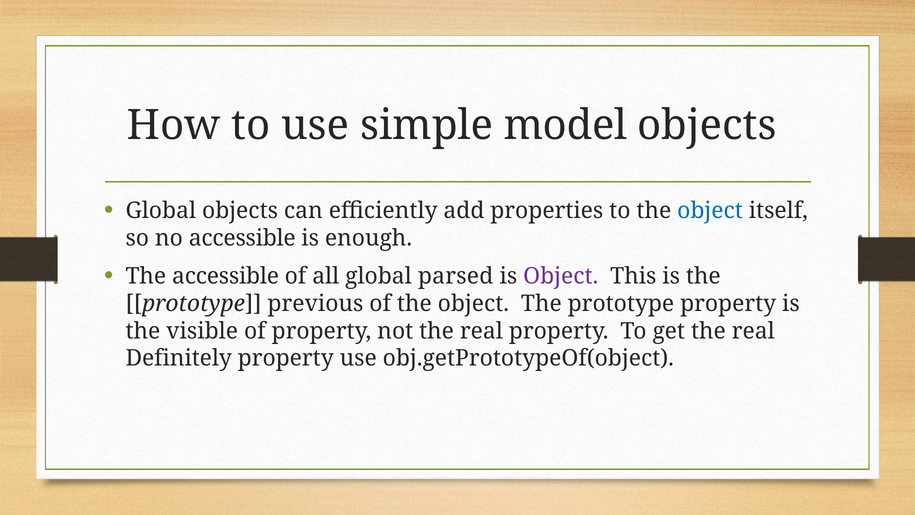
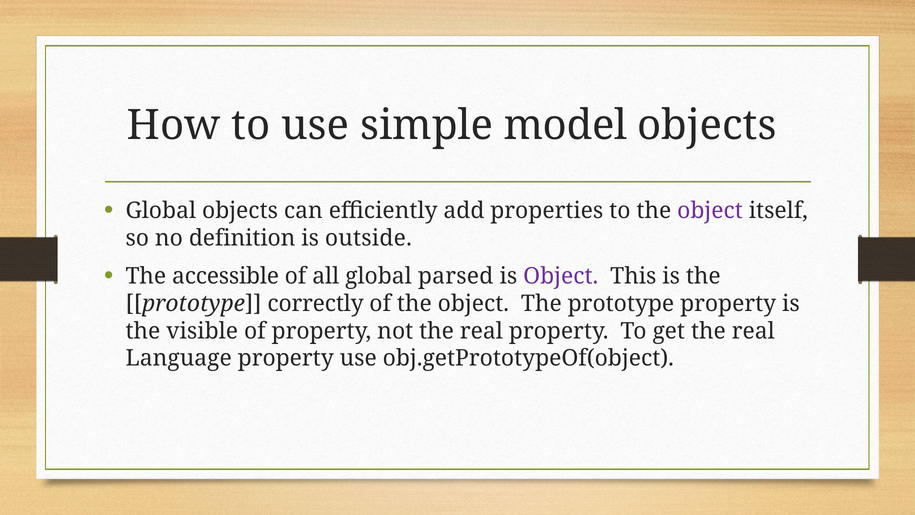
object at (710, 211) colour: blue -> purple
no accessible: accessible -> definition
enough: enough -> outside
previous: previous -> correctly
Definitely: Definitely -> Language
